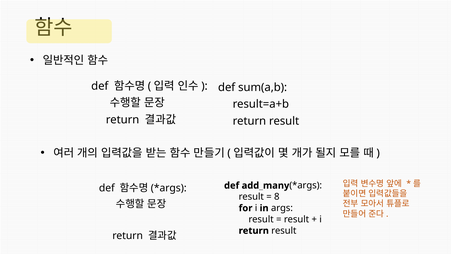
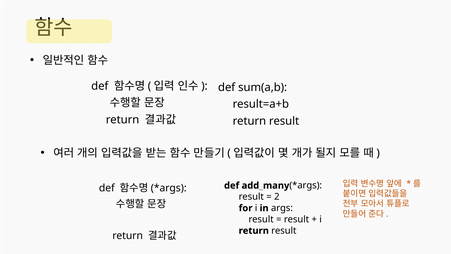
8: 8 -> 2
